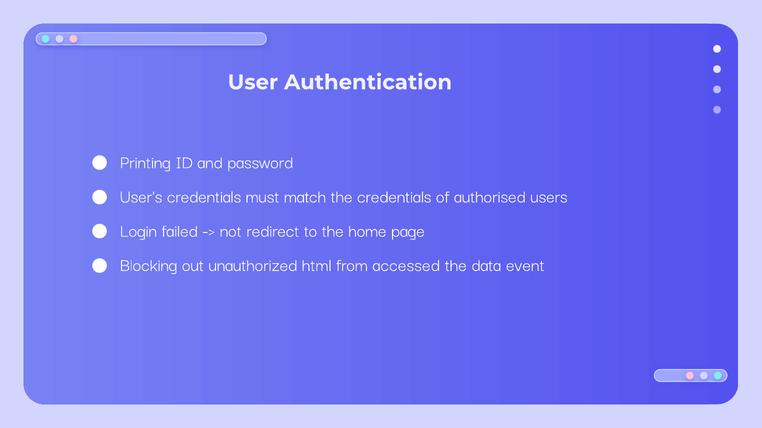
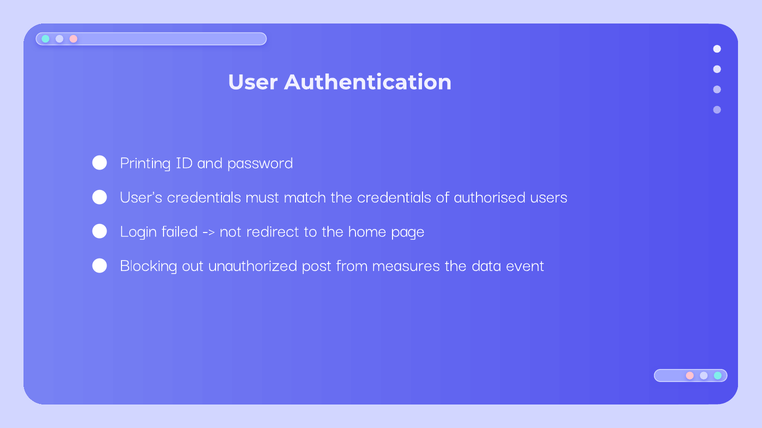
html: html -> post
accessed: accessed -> measures
